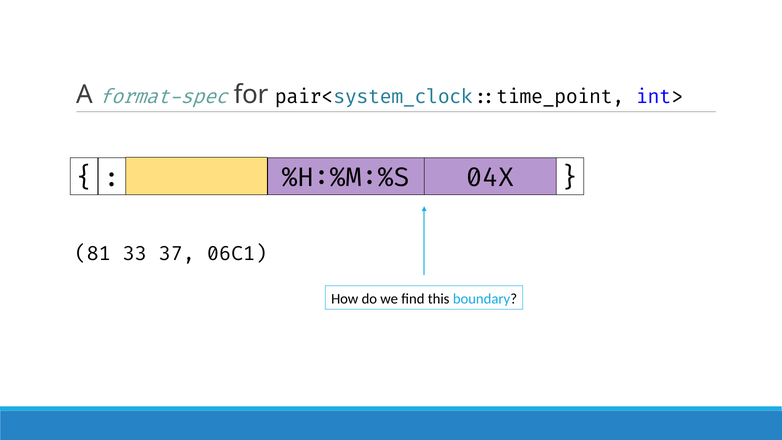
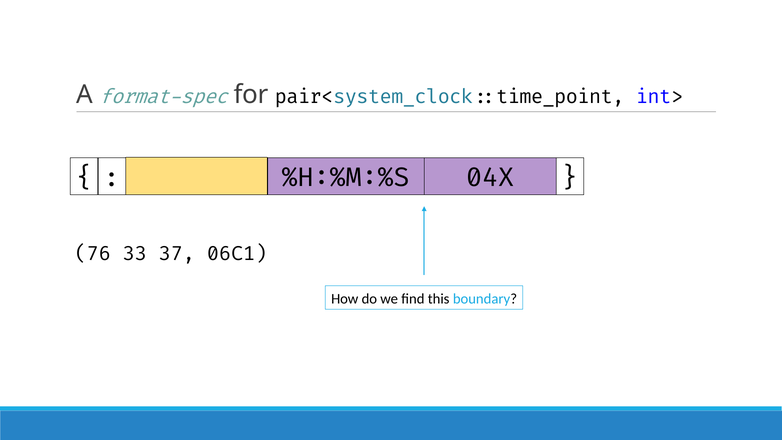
81:33:37: 81:33:37 -> 76:33:37
